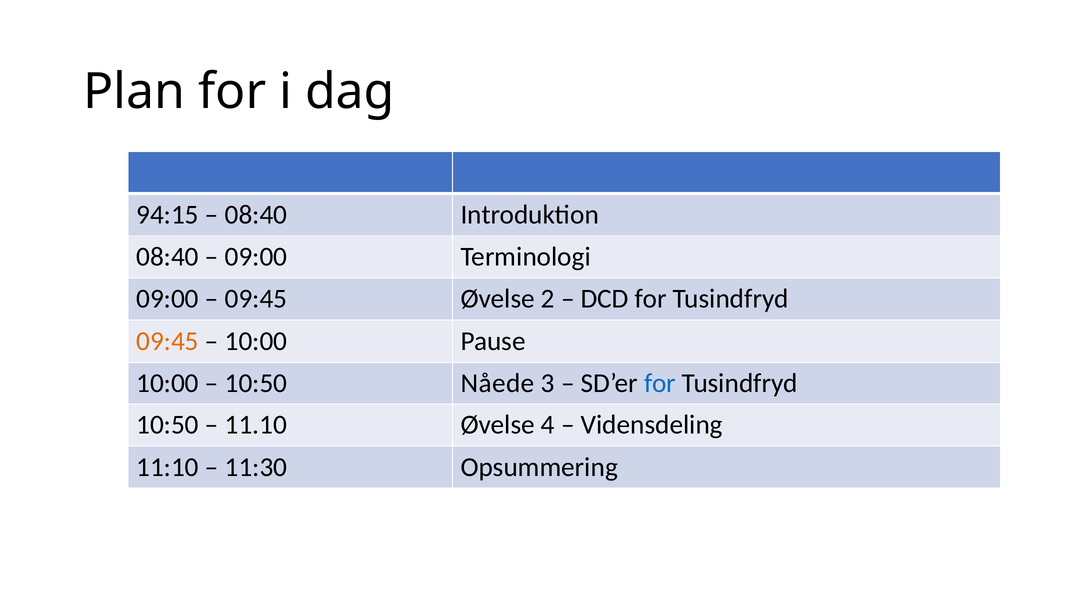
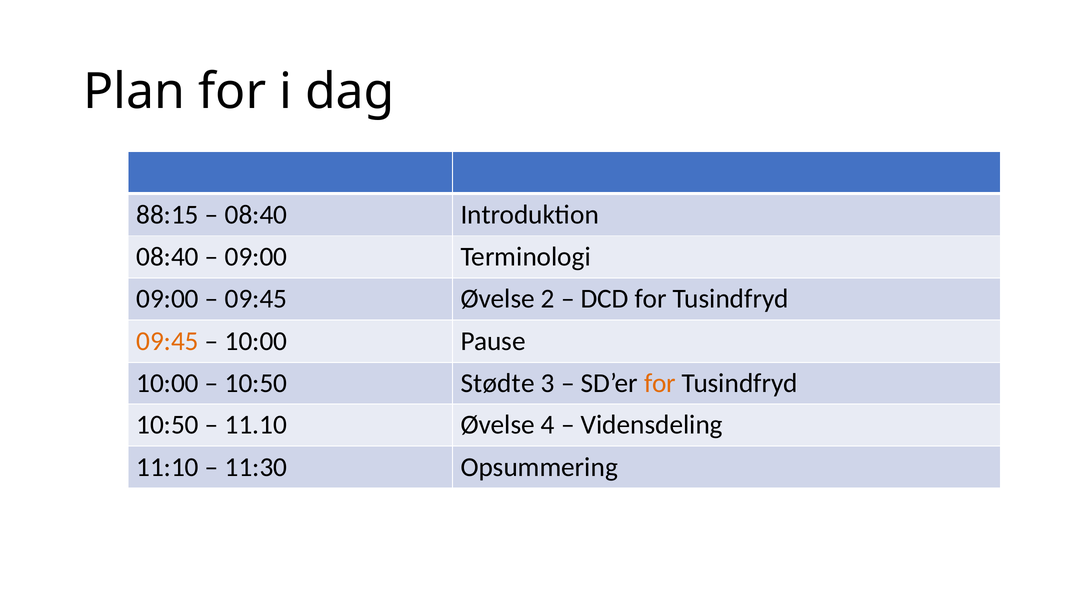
94:15: 94:15 -> 88:15
Nåede: Nåede -> Stødte
for at (660, 383) colour: blue -> orange
